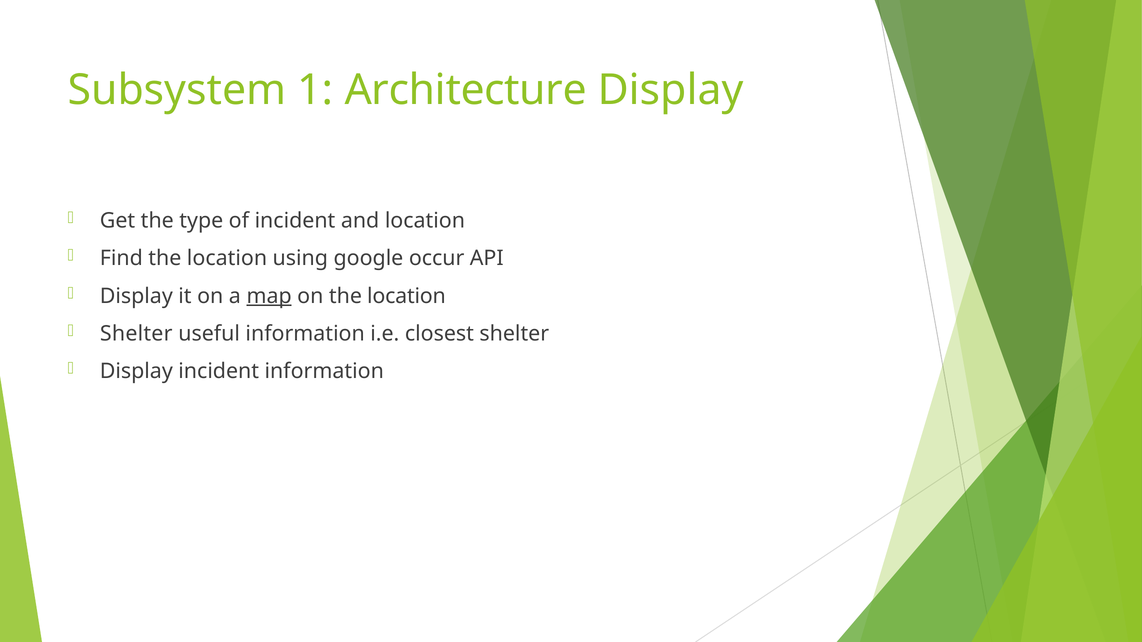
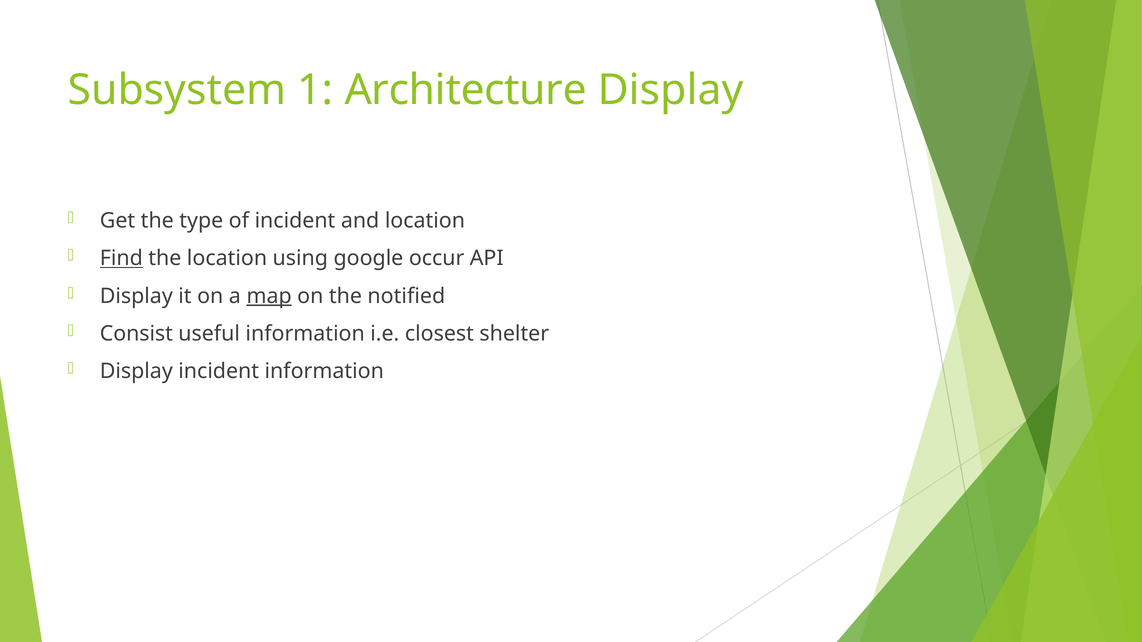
Find underline: none -> present
on the location: location -> notified
Shelter at (136, 334): Shelter -> Consist
